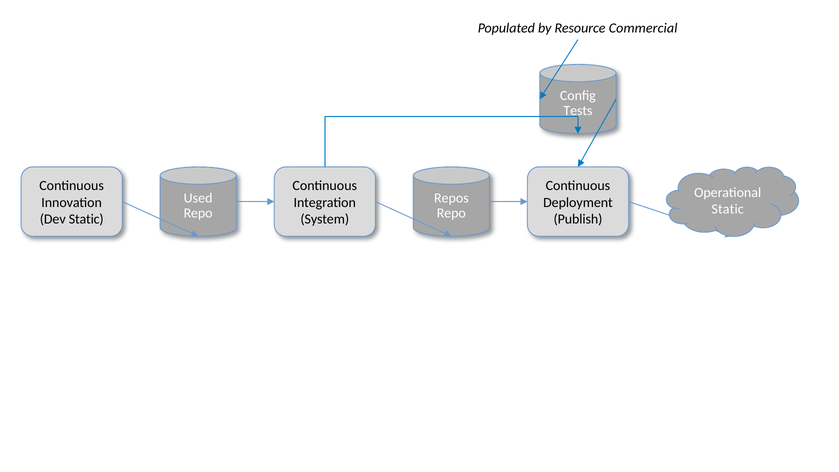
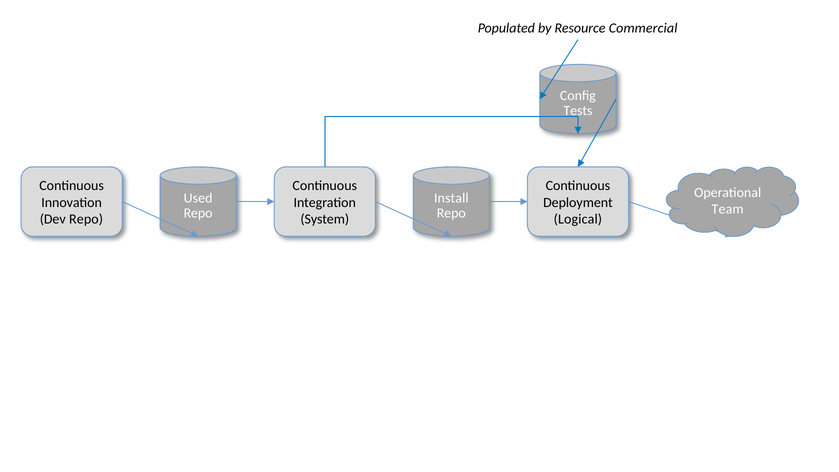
Repos: Repos -> Install
Static at (728, 209): Static -> Team
Dev Static: Static -> Repo
Publish: Publish -> Logical
